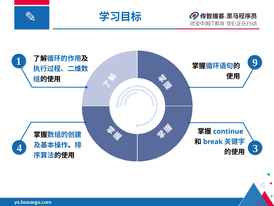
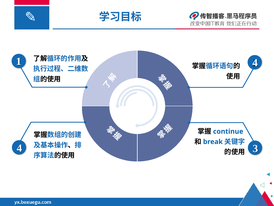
1 9: 9 -> 4
